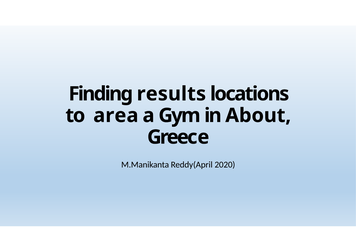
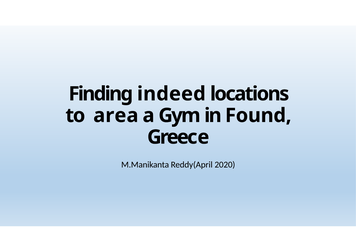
results: results -> indeed
About: About -> Found
